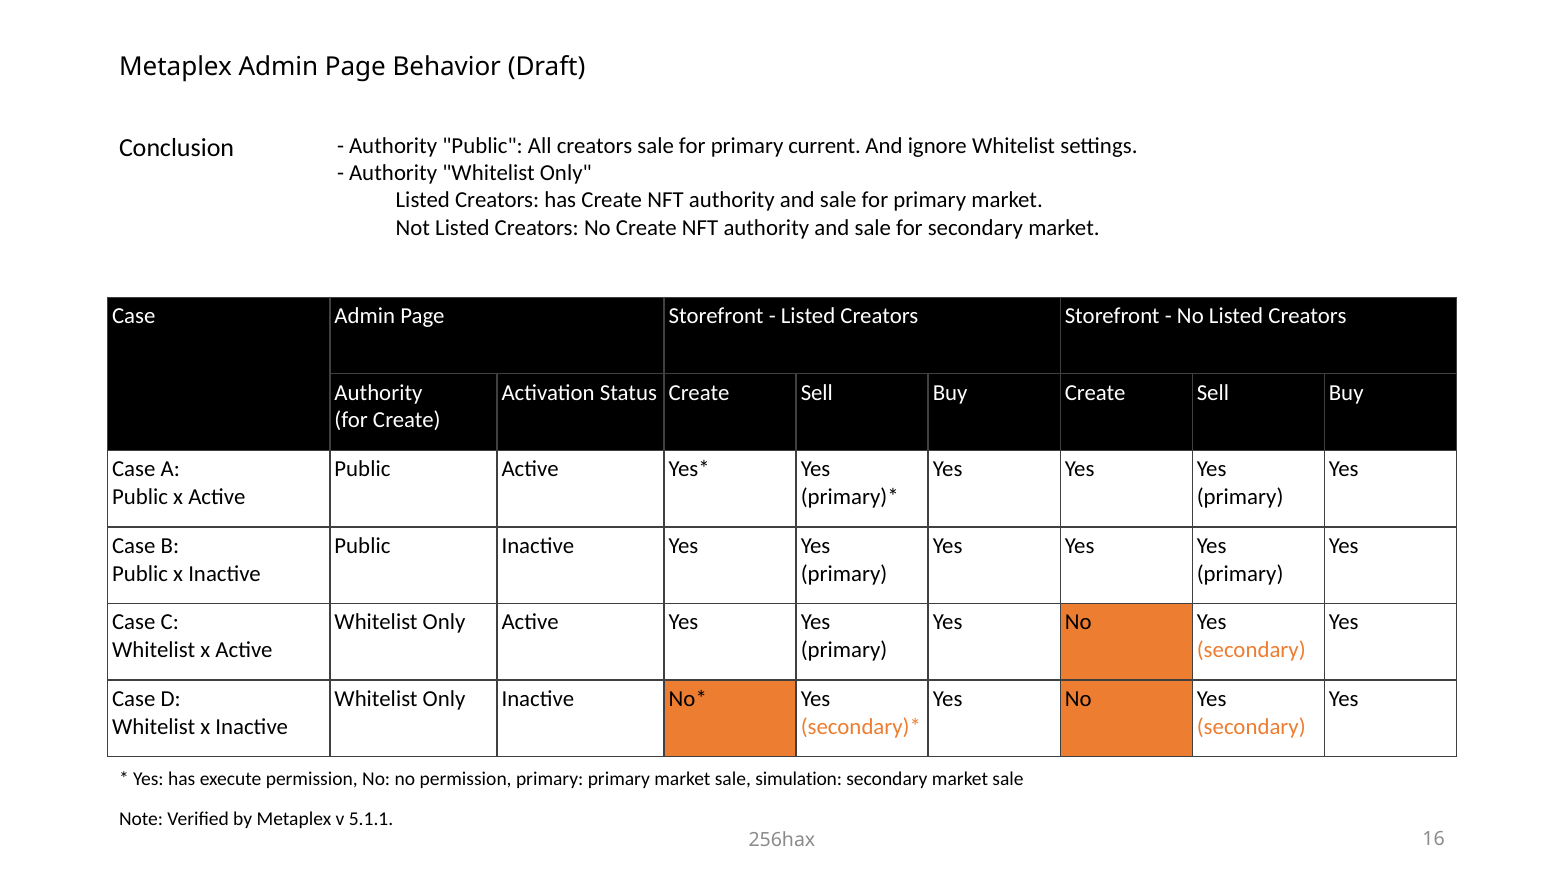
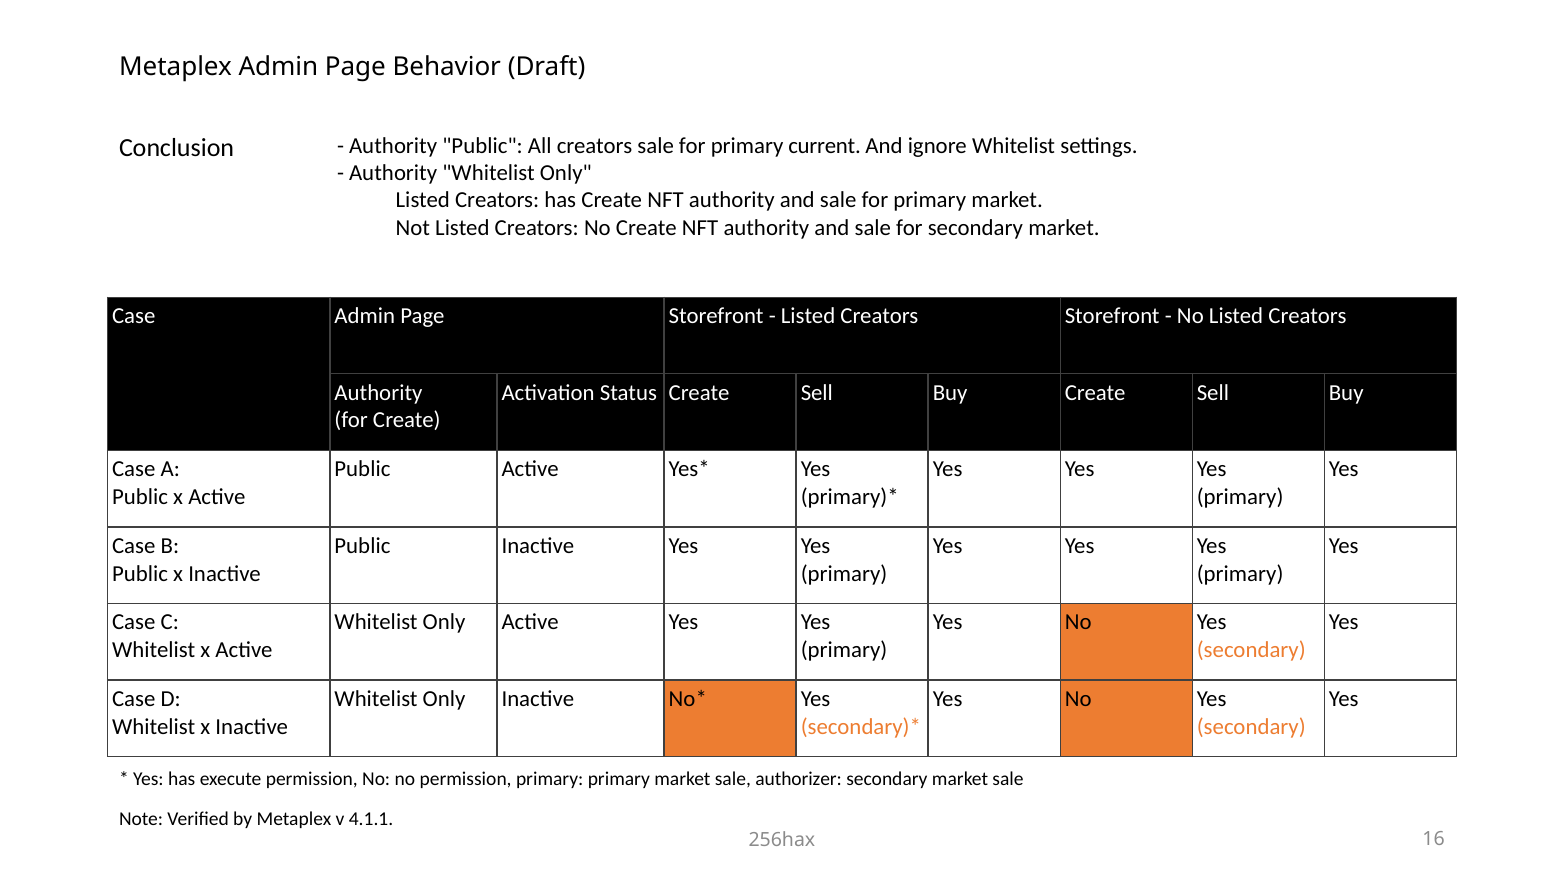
simulation: simulation -> authorizer
5.1.1: 5.1.1 -> 4.1.1
